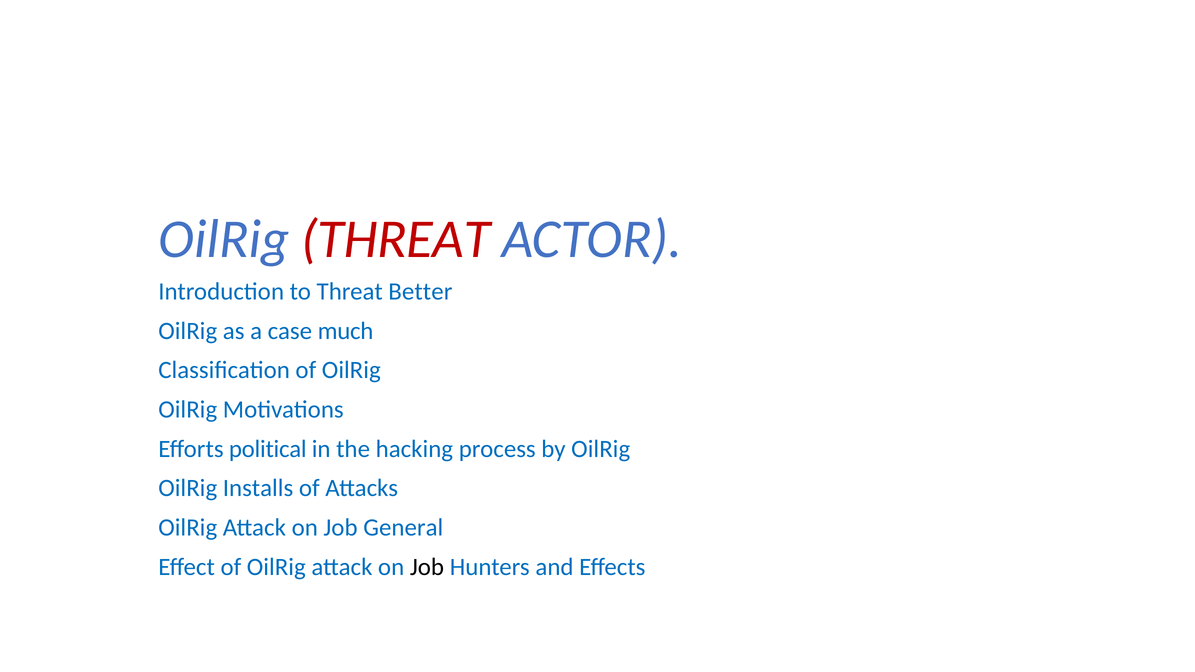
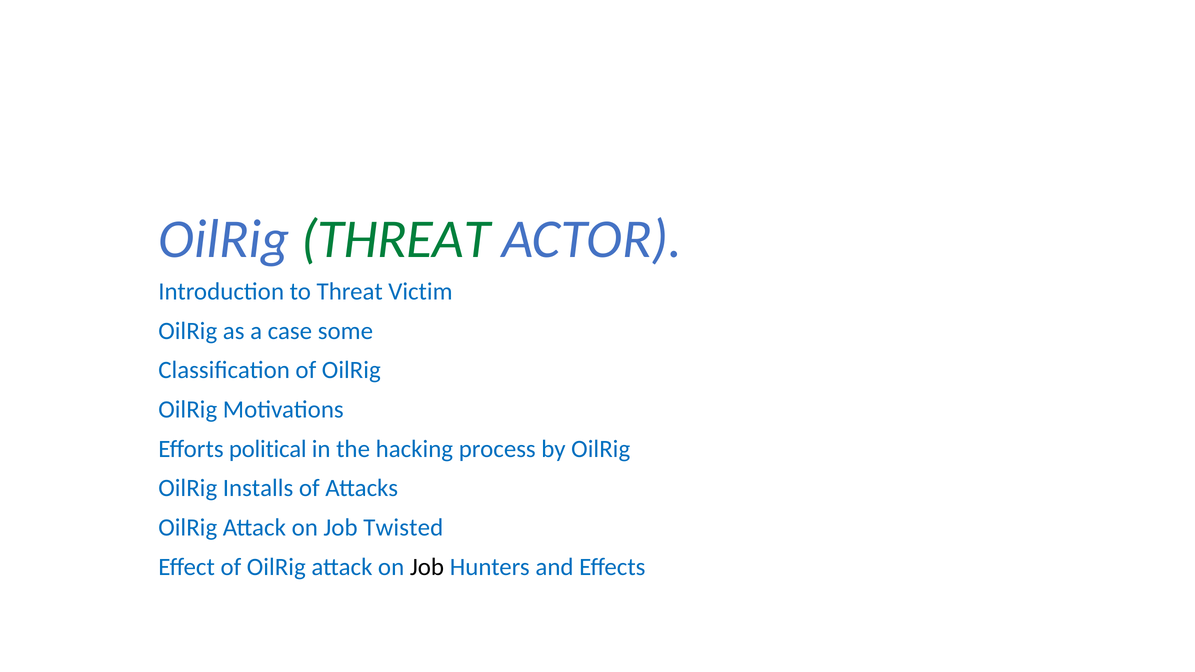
THREAT at (396, 239) colour: red -> green
Better: Better -> Victim
much: much -> some
General: General -> Twisted
